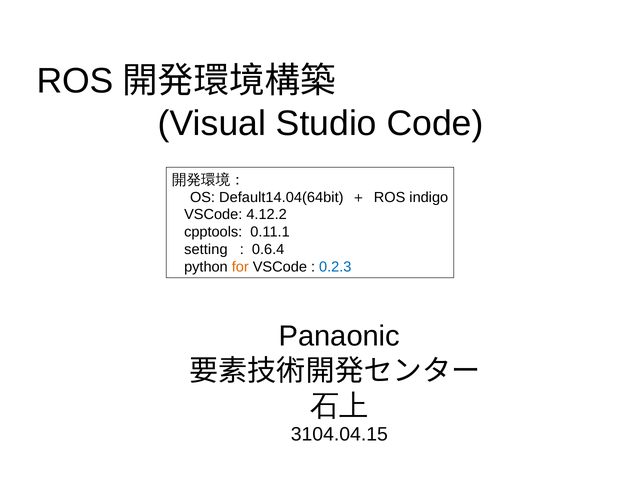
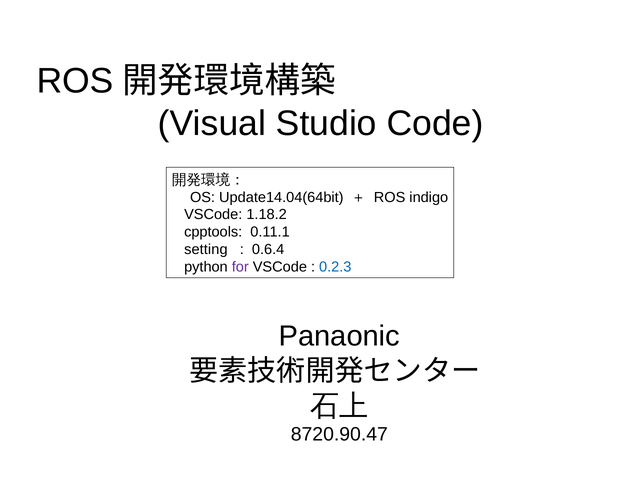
Default14.04(64bit: Default14.04(64bit -> Update14.04(64bit
4.12.2: 4.12.2 -> 1.18.2
for colour: orange -> purple
3104.04.15: 3104.04.15 -> 8720.90.47
